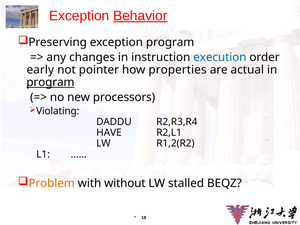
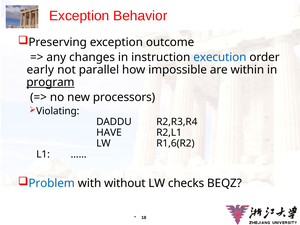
Behavior underline: present -> none
exception program: program -> outcome
pointer: pointer -> parallel
properties: properties -> impossible
actual: actual -> within
R1,2(R2: R1,2(R2 -> R1,6(R2
Problem colour: orange -> blue
stalled: stalled -> checks
